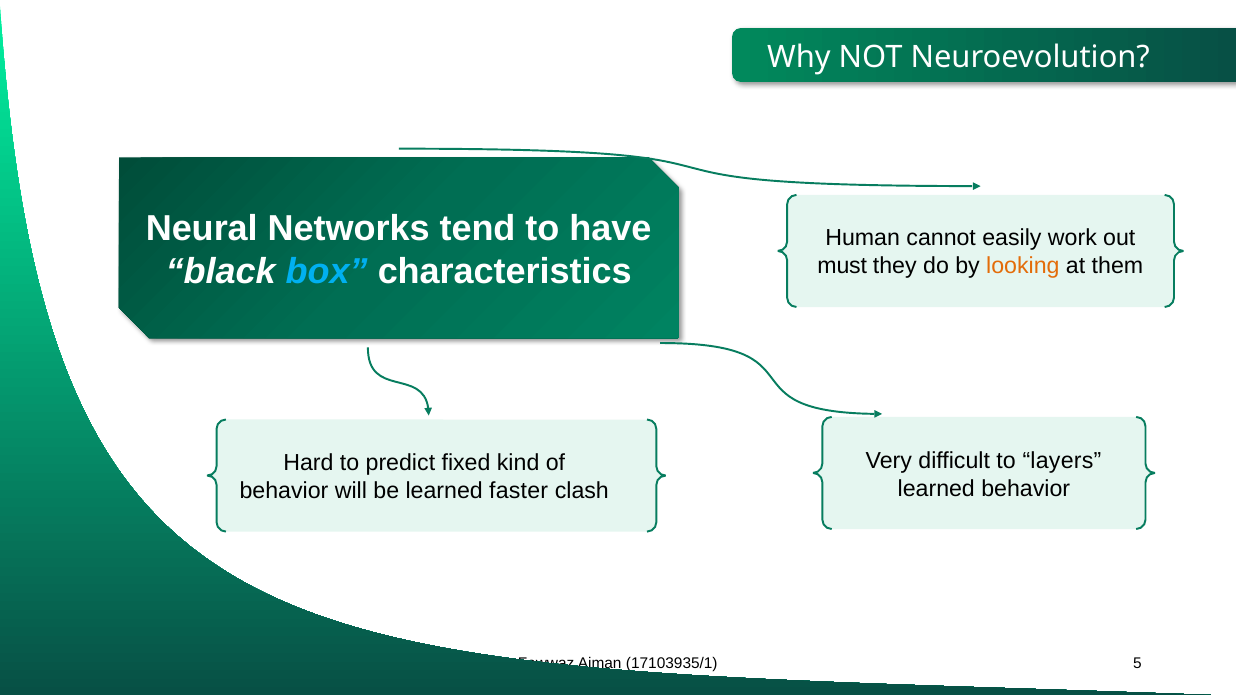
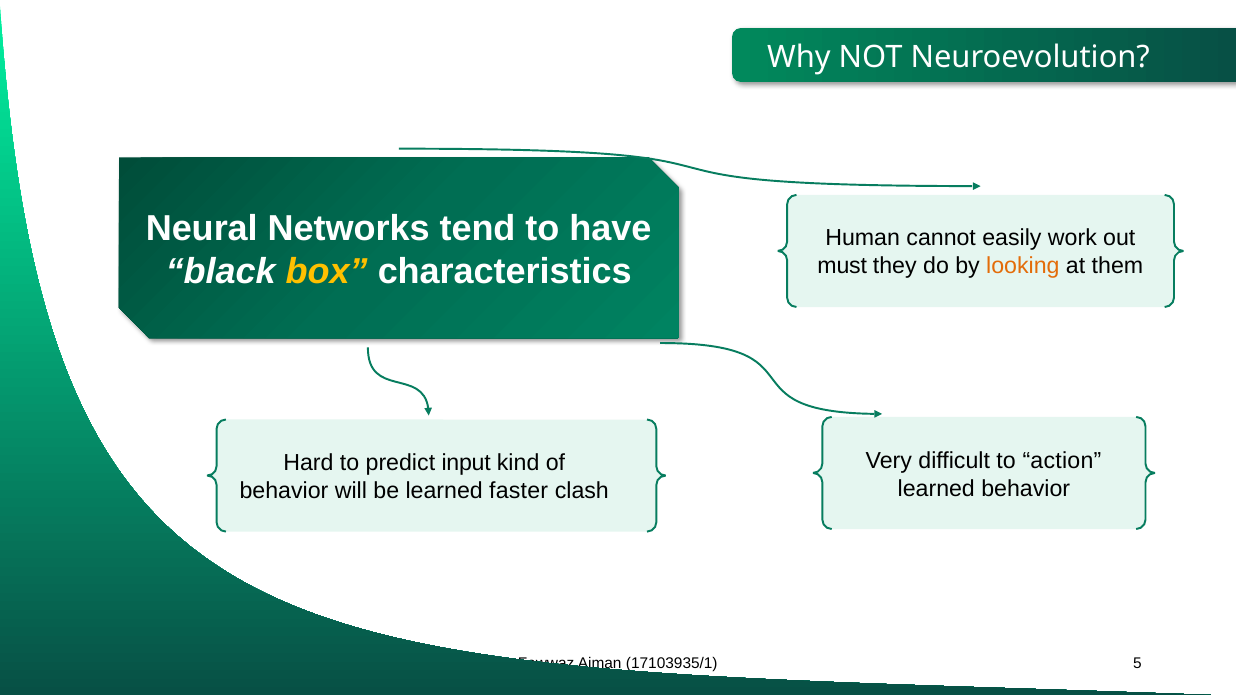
box colour: light blue -> yellow
layers: layers -> action
fixed: fixed -> input
